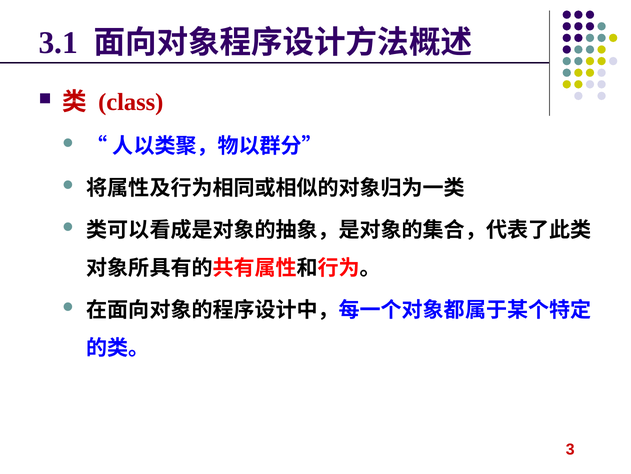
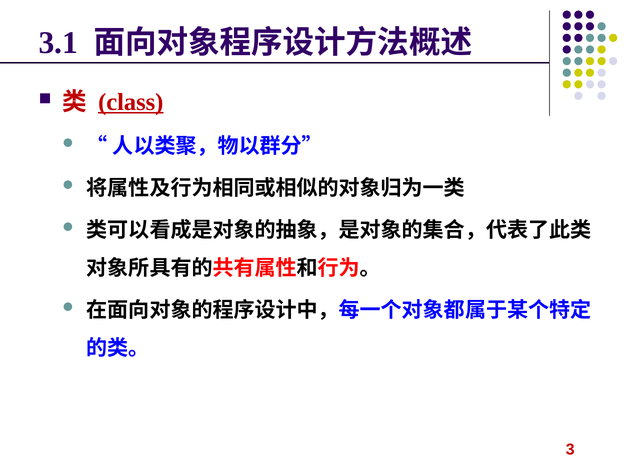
class underline: none -> present
